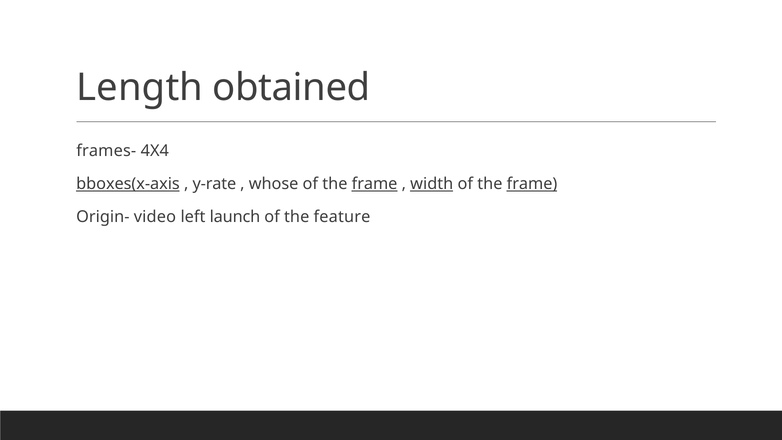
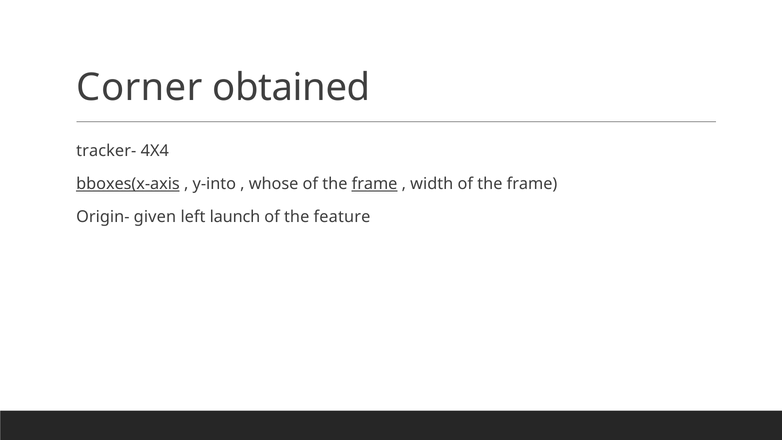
Length: Length -> Corner
frames-: frames- -> tracker-
y-rate: y-rate -> y-into
width underline: present -> none
frame at (532, 184) underline: present -> none
video: video -> given
